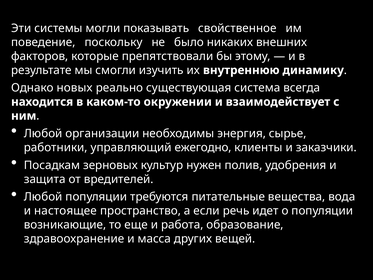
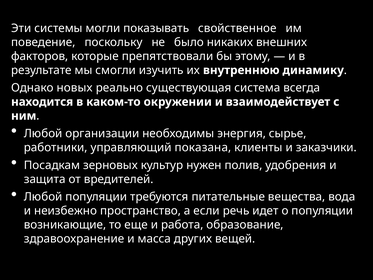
ежегодно: ежегодно -> показана
настоящее: настоящее -> неизбежно
